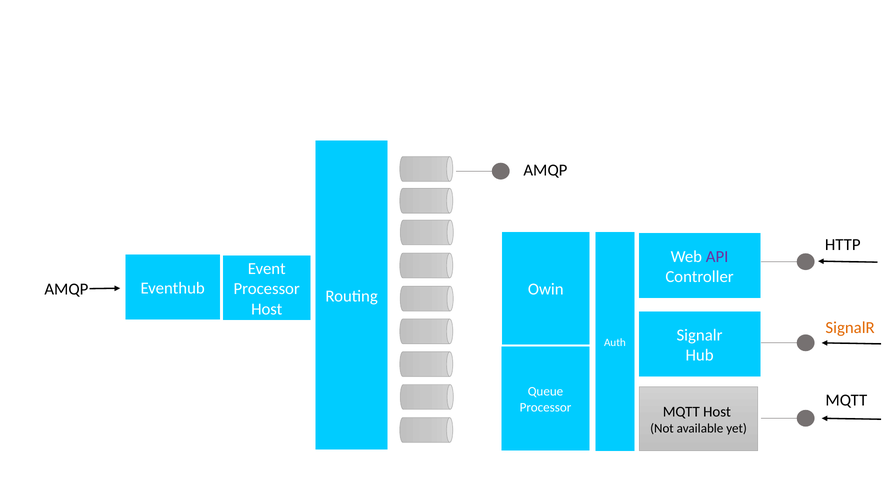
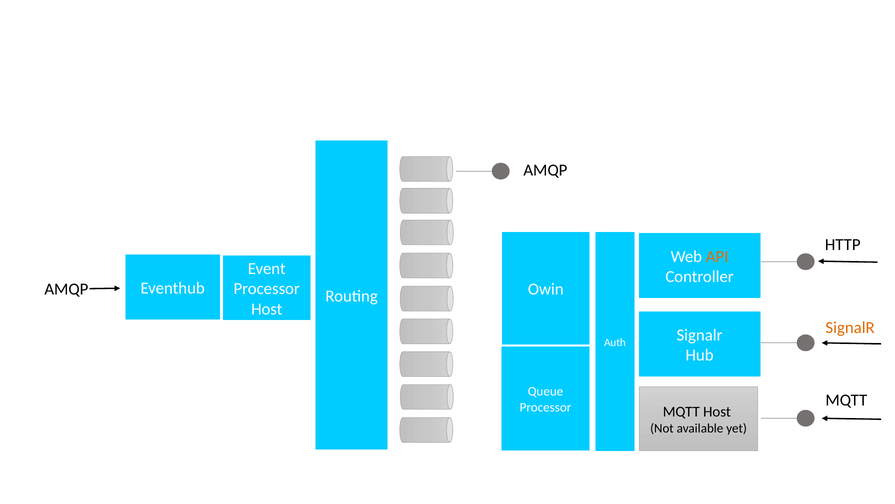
API colour: purple -> orange
